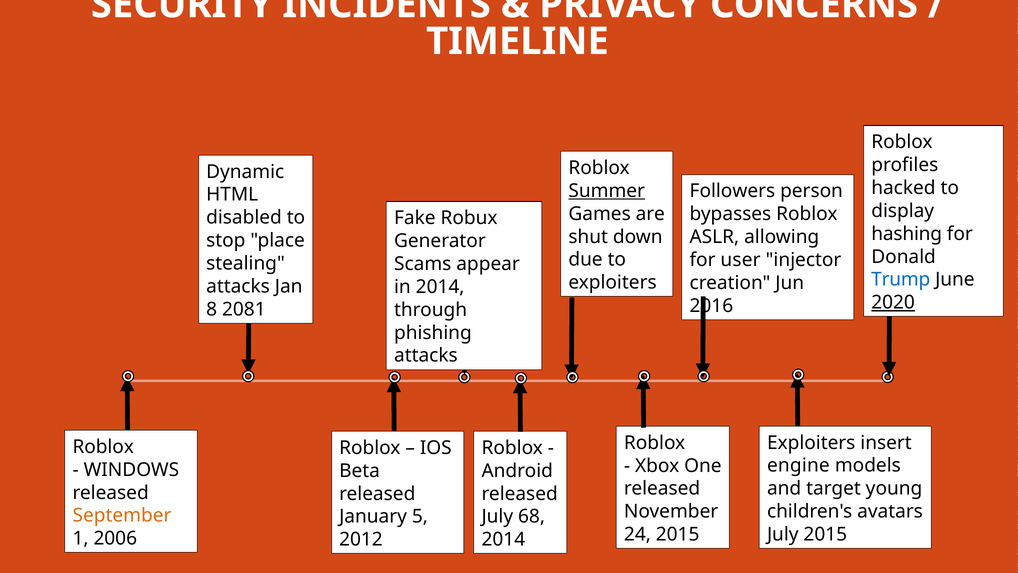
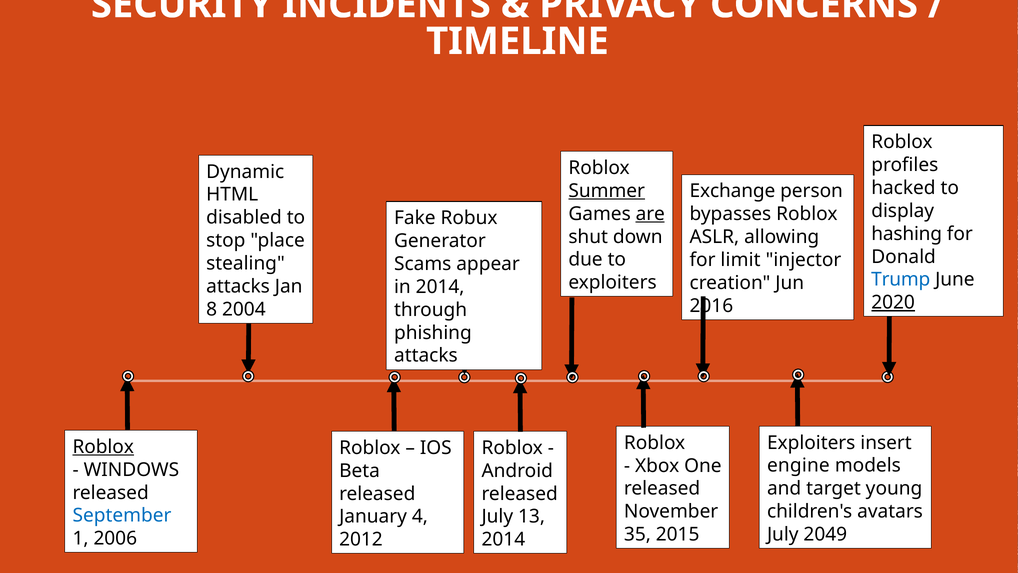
Followers: Followers -> Exchange
are underline: none -> present
user: user -> limit
2081: 2081 -> 2004
Roblox at (103, 447) underline: none -> present
September colour: orange -> blue
5: 5 -> 4
68: 68 -> 13
July 2015: 2015 -> 2049
24: 24 -> 35
